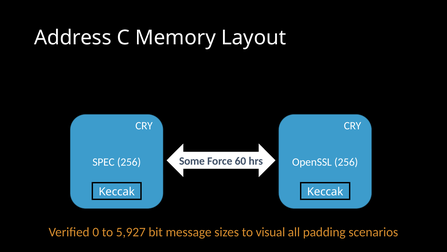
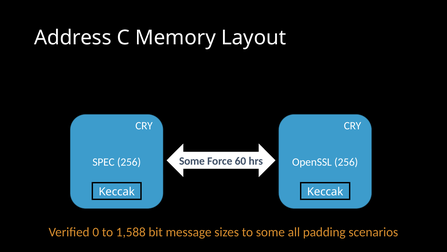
5,927: 5,927 -> 1,588
to visual: visual -> some
